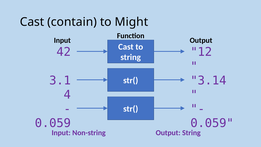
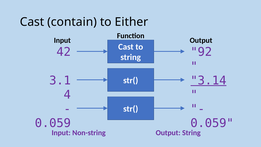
Might: Might -> Either
12: 12 -> 92
3.14 underline: none -> present
